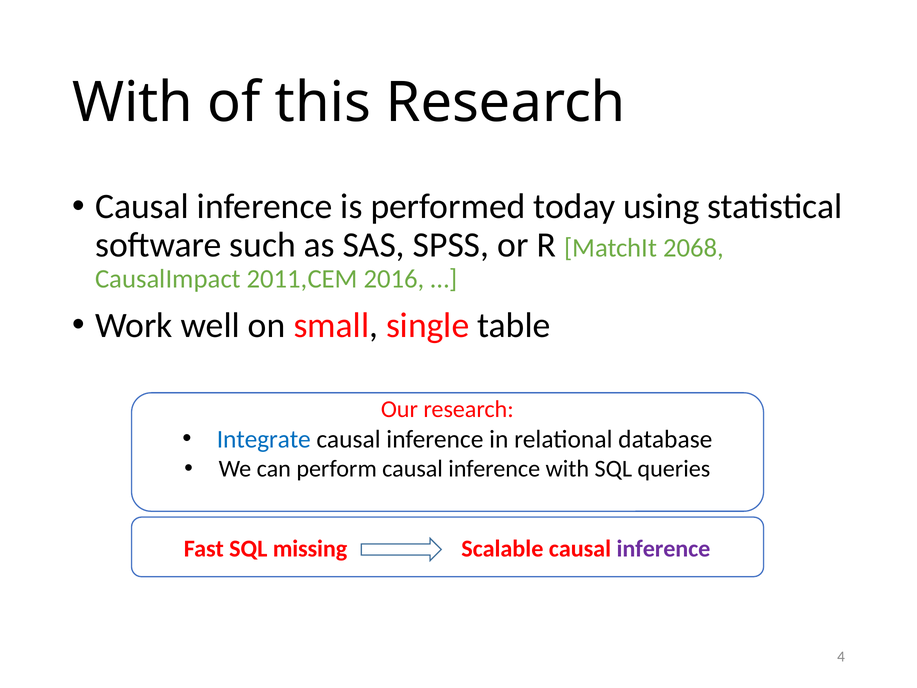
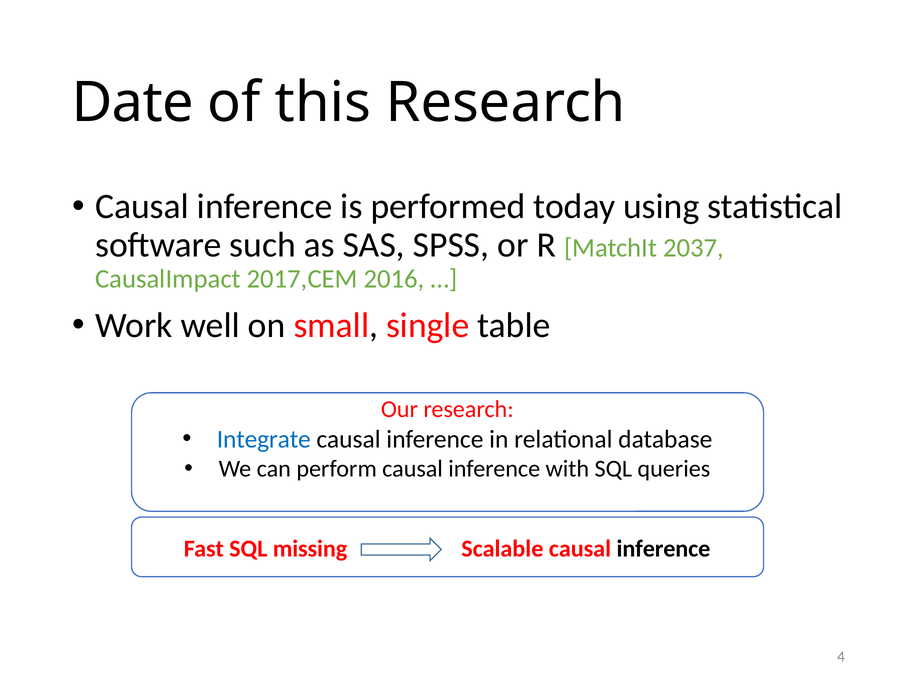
With at (133, 103): With -> Date
2068: 2068 -> 2037
2011,CEM: 2011,CEM -> 2017,CEM
inference at (663, 548) colour: purple -> black
